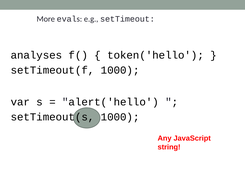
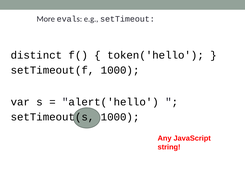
analyses: analyses -> distinct
